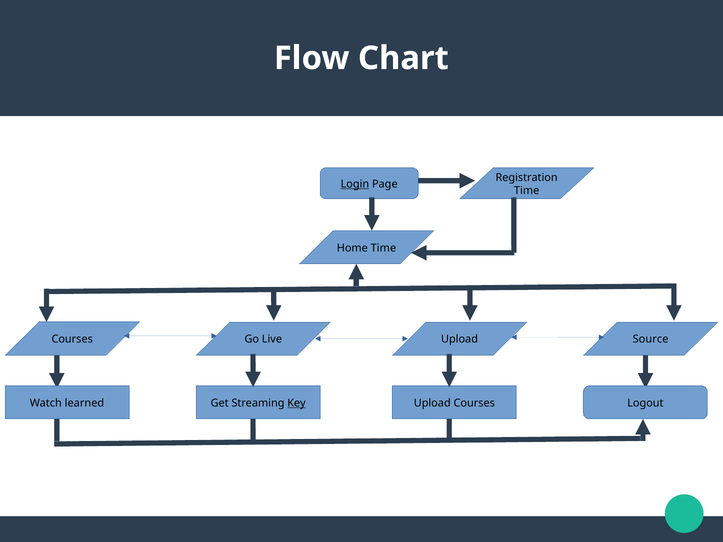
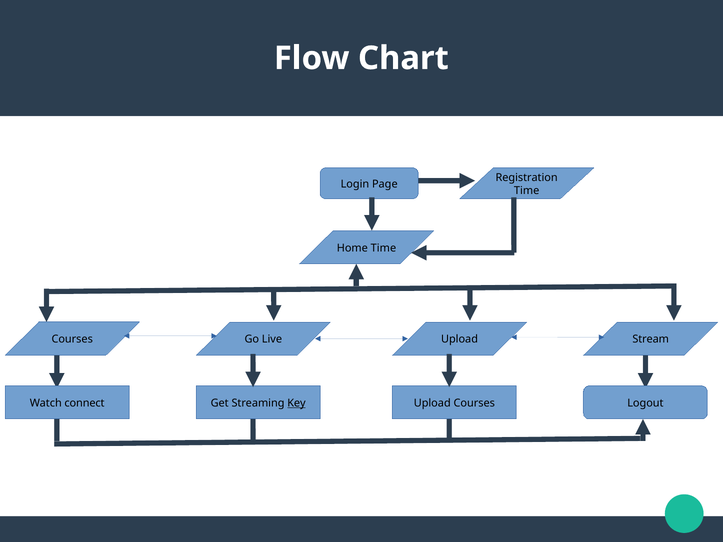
Login underline: present -> none
Source: Source -> Stream
learned: learned -> connect
